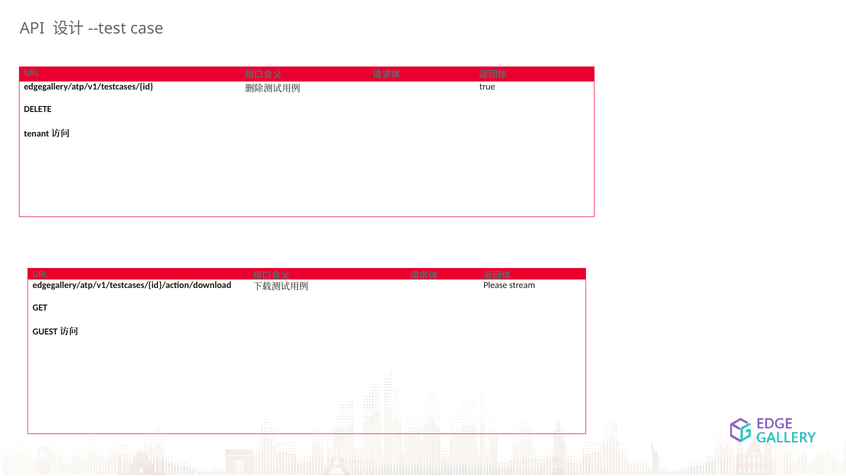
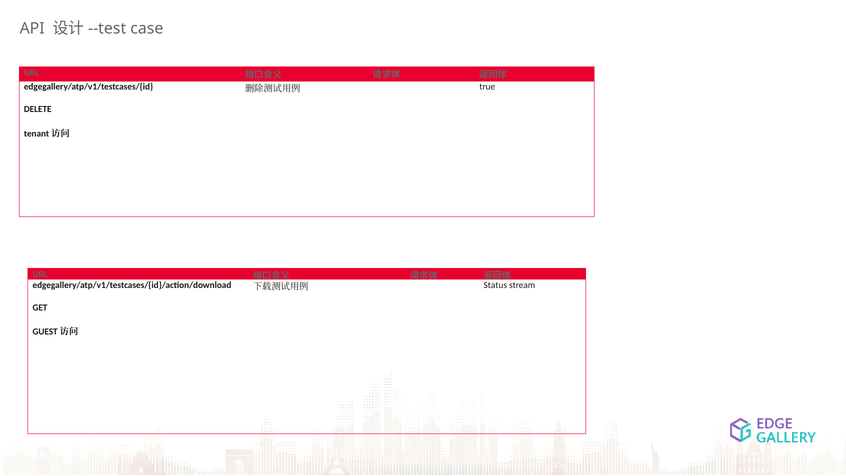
Please: Please -> Status
